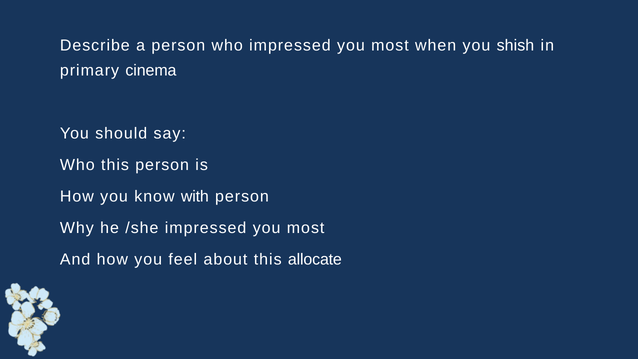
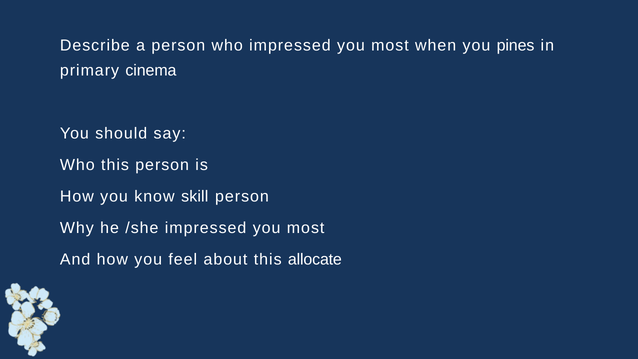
shish: shish -> pines
with: with -> skill
